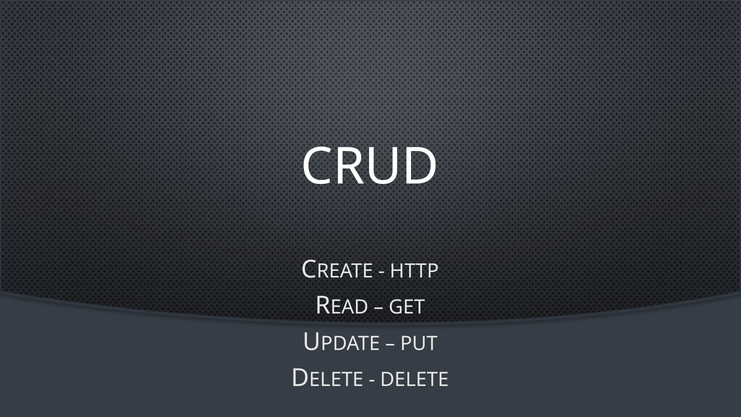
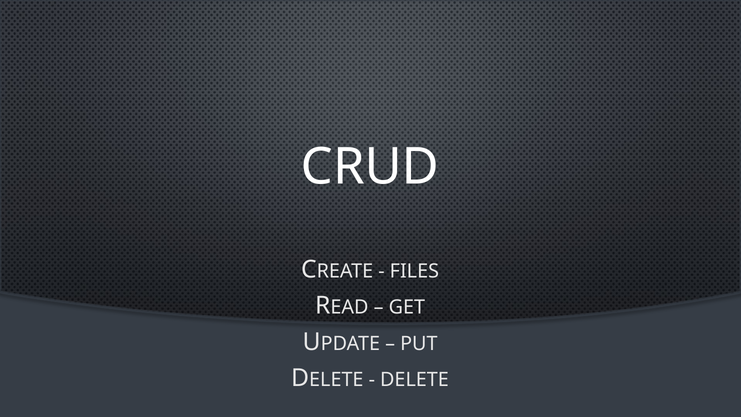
HTTP: HTTP -> FILES
